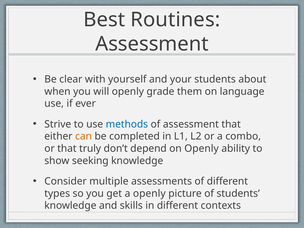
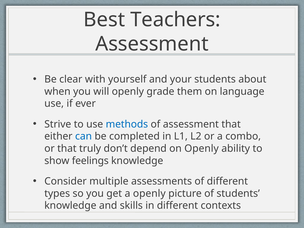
Routines: Routines -> Teachers
can colour: orange -> blue
seeking: seeking -> feelings
